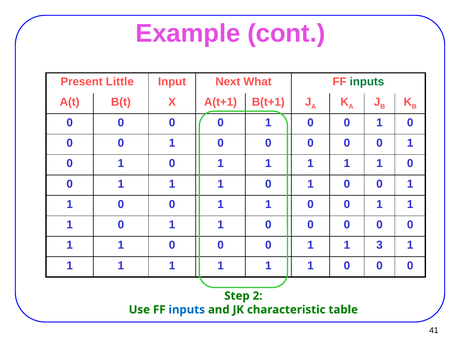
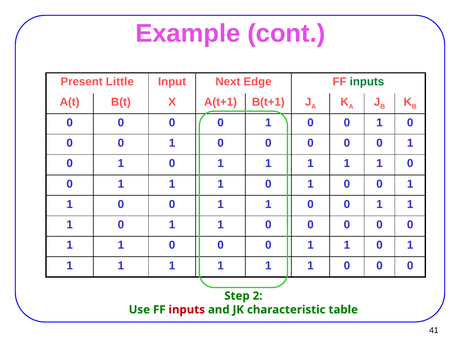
What: What -> Edge
3 at (379, 245): 3 -> 0
inputs at (187, 310) colour: blue -> red
